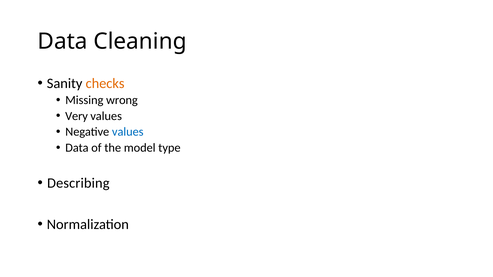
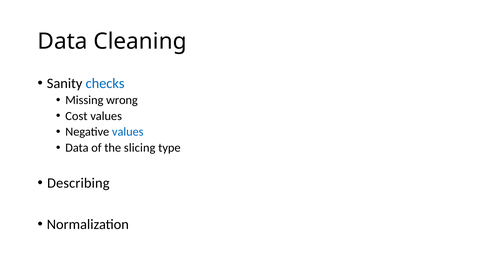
checks colour: orange -> blue
Very: Very -> Cost
model: model -> slicing
